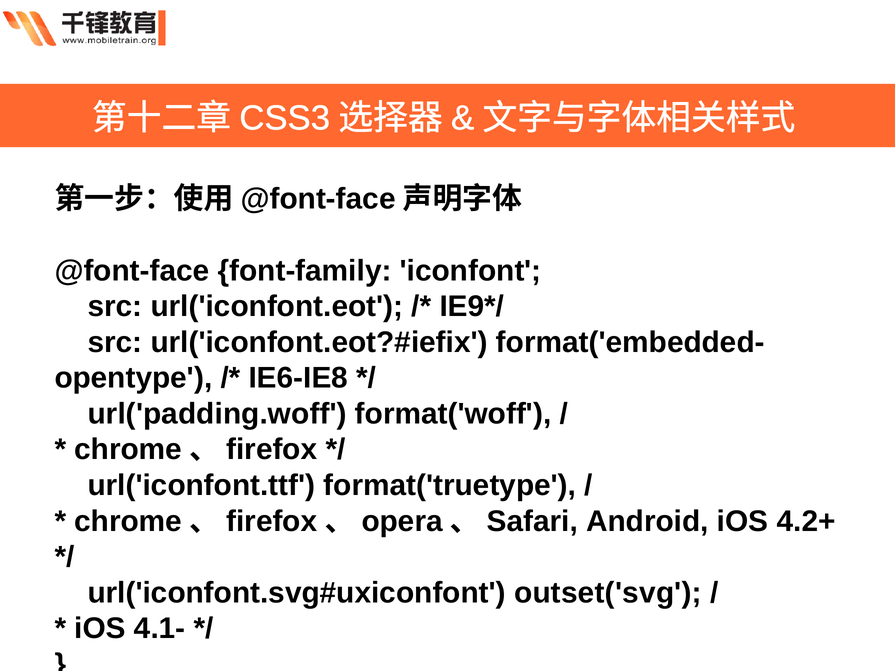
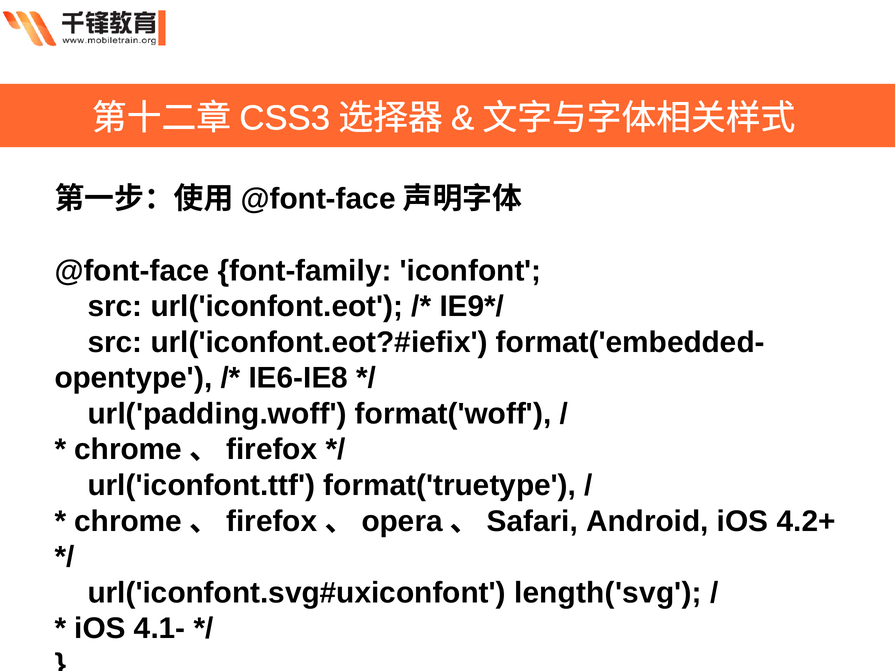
outset('svg: outset('svg -> length('svg
